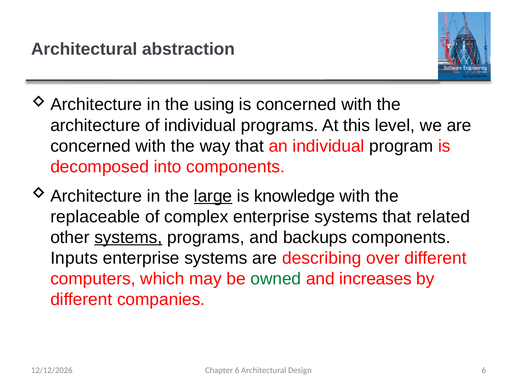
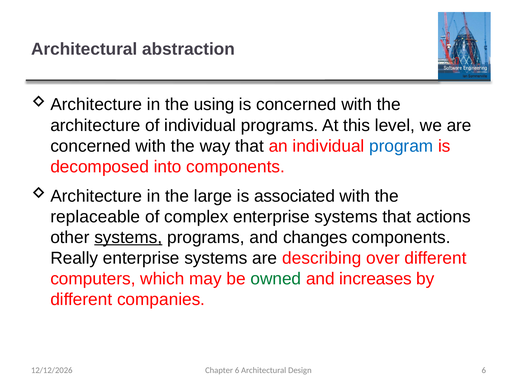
program colour: black -> blue
large underline: present -> none
knowledge: knowledge -> associated
related: related -> actions
backups: backups -> changes
Inputs: Inputs -> Really
